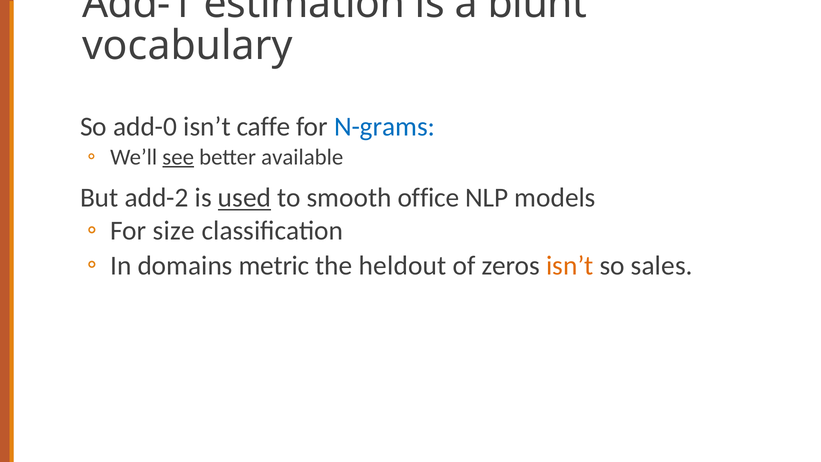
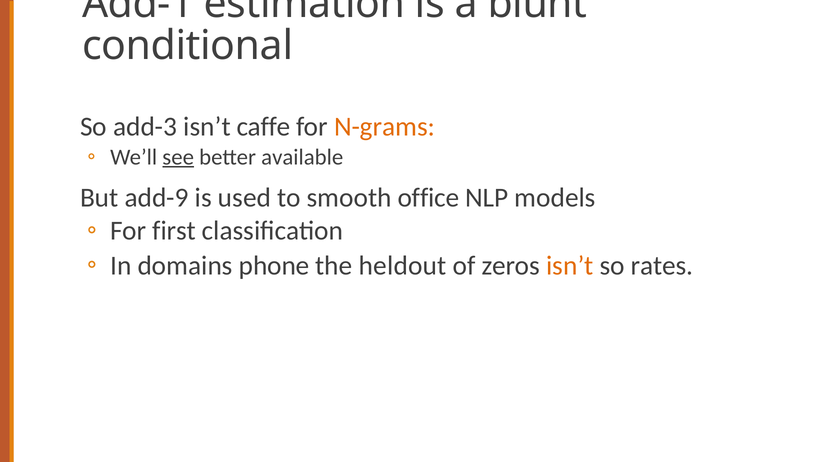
vocabulary: vocabulary -> conditional
add-0: add-0 -> add-3
N-grams colour: blue -> orange
add-2: add-2 -> add-9
used underline: present -> none
size: size -> first
metric: metric -> phone
sales: sales -> rates
